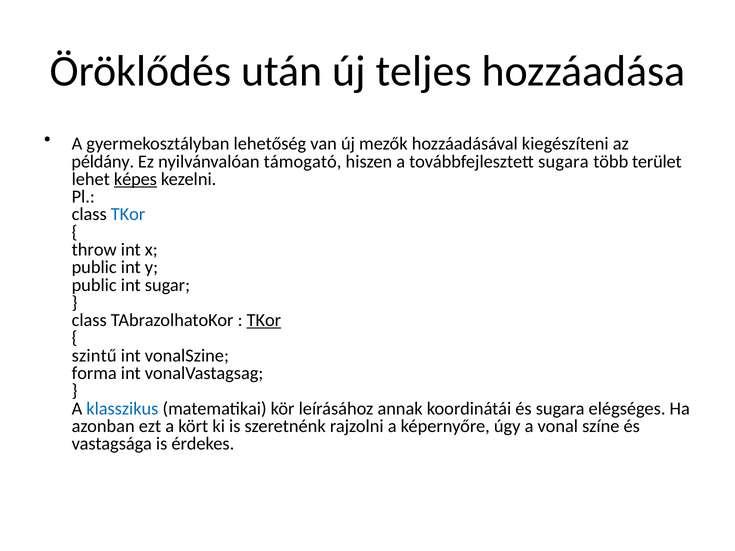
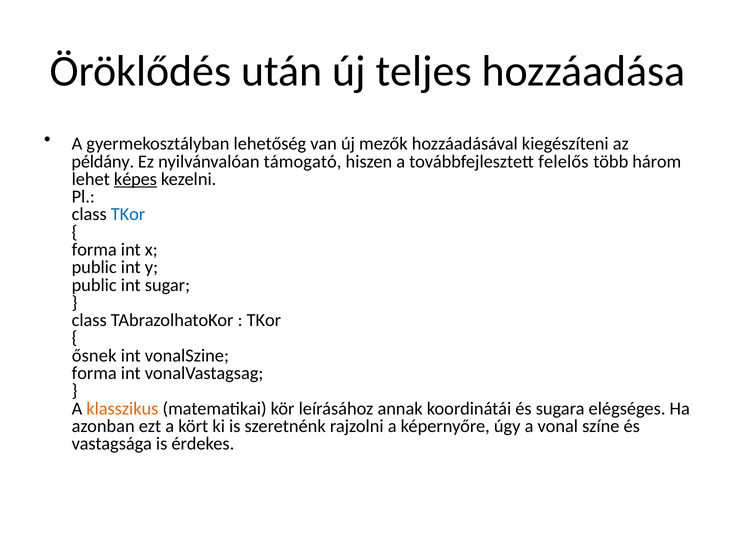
továbbfejlesztett sugara: sugara -> felelős
terület: terület -> három
throw at (94, 250): throw -> forma
TKor at (264, 320) underline: present -> none
szintű: szintű -> ősnek
klasszikus colour: blue -> orange
